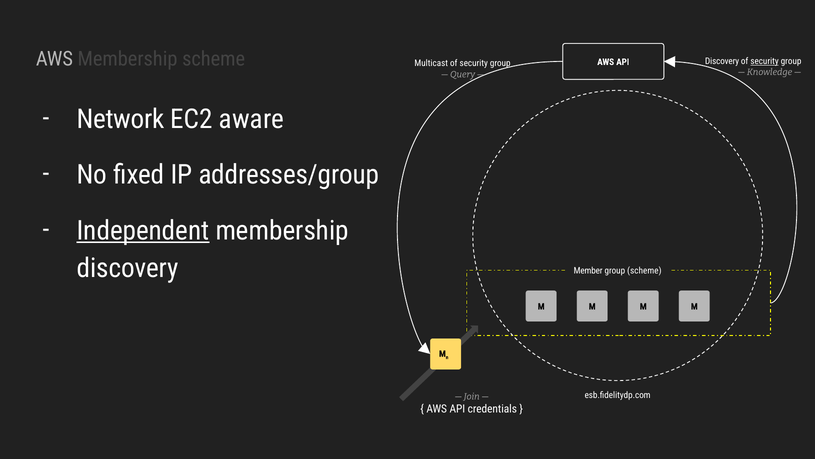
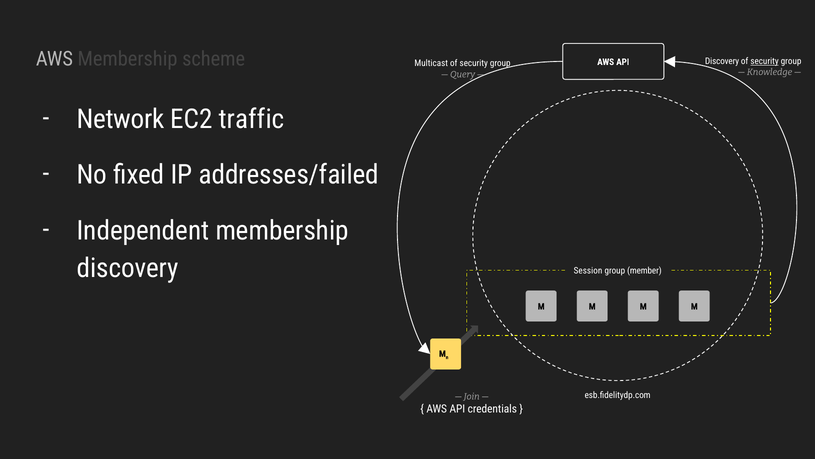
aware: aware -> traffic
addresses/group: addresses/group -> addresses/failed
Independent underline: present -> none
Member: Member -> Session
group scheme: scheme -> member
